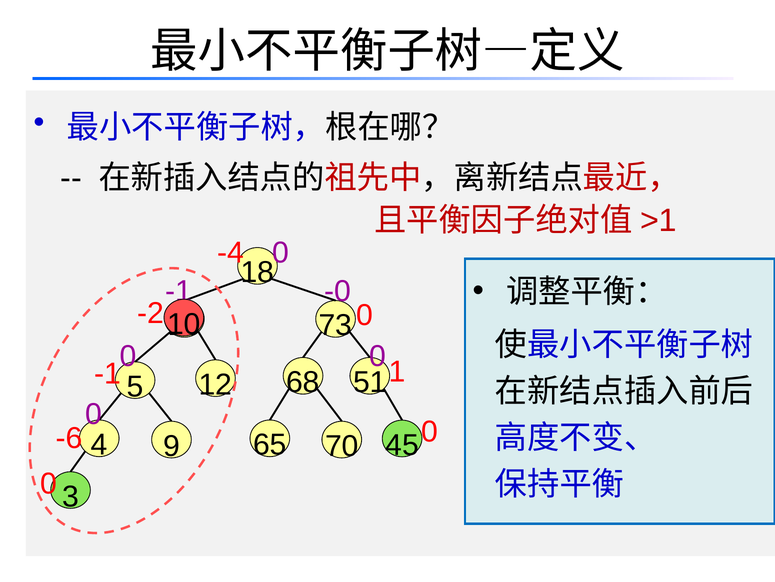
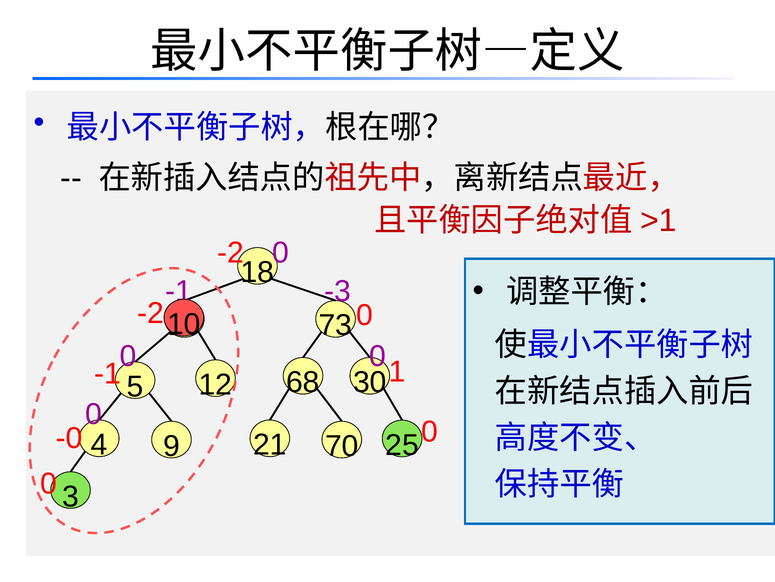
-4 at (230, 253): -4 -> -2
-0: -0 -> -3
51: 51 -> 30
-6: -6 -> -0
65: 65 -> 21
45: 45 -> 25
